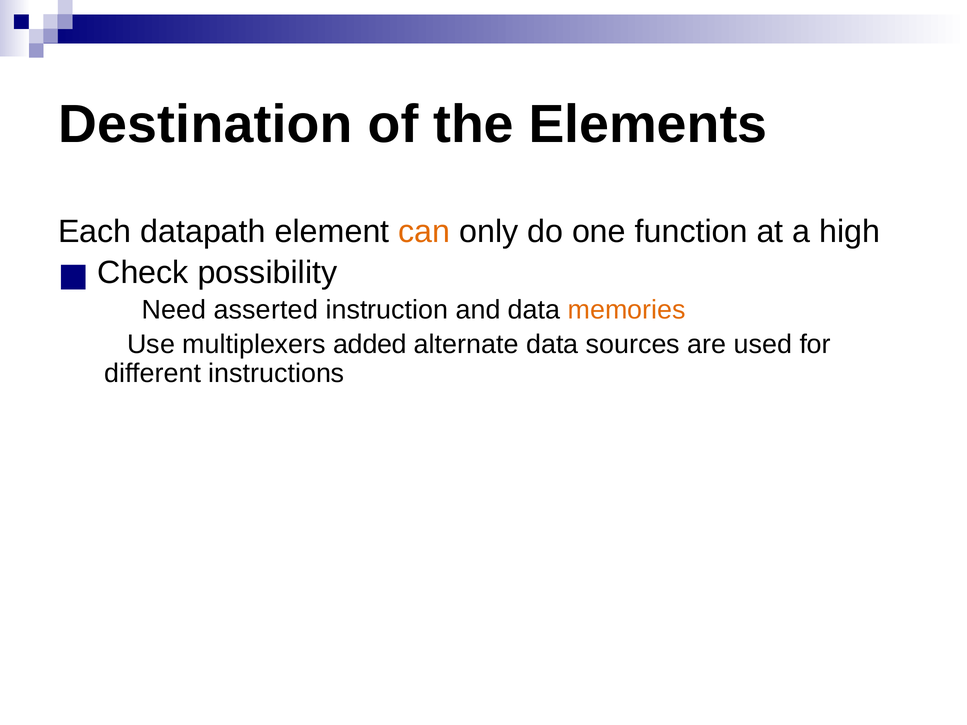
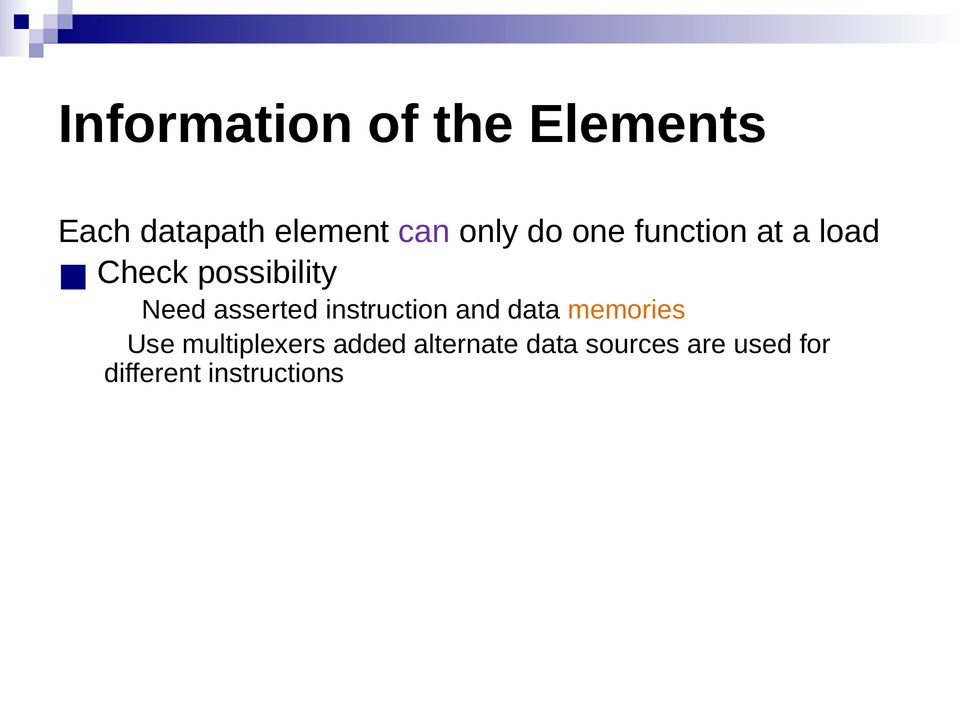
Destination: Destination -> Information
can colour: orange -> purple
high: high -> load
